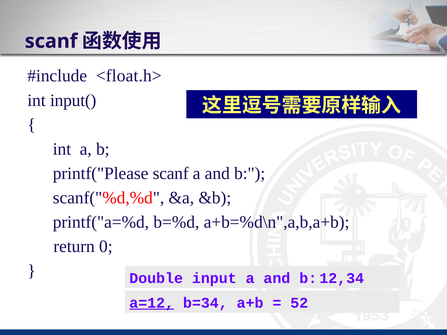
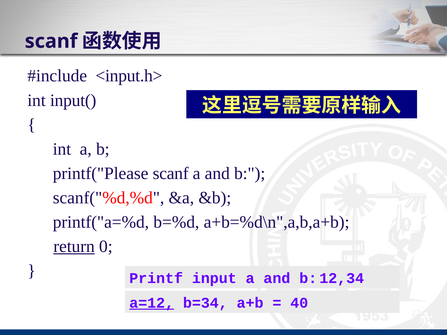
<float.h>: <float.h> -> <input.h>
return underline: none -> present
Double: Double -> Printf
52: 52 -> 40
